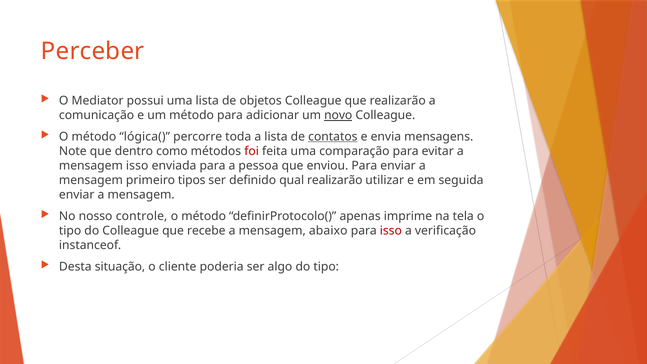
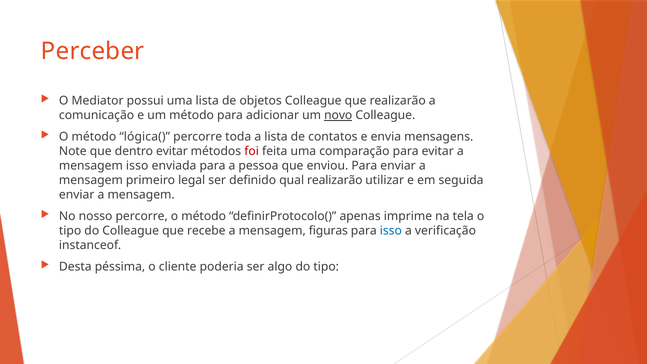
contatos underline: present -> none
dentro como: como -> evitar
tipos: tipos -> legal
nosso controle: controle -> percorre
abaixo: abaixo -> figuras
isso at (391, 231) colour: red -> blue
situação: situação -> péssima
